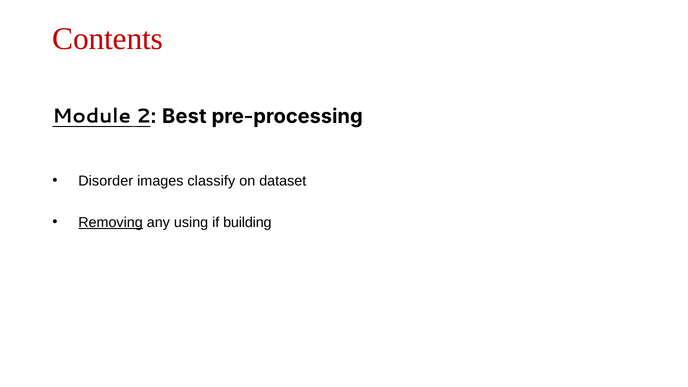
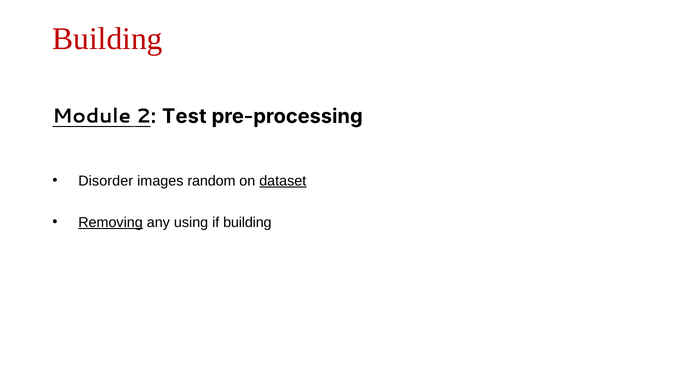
Contents at (108, 39): Contents -> Building
Best: Best -> Test
classify: classify -> random
dataset underline: none -> present
